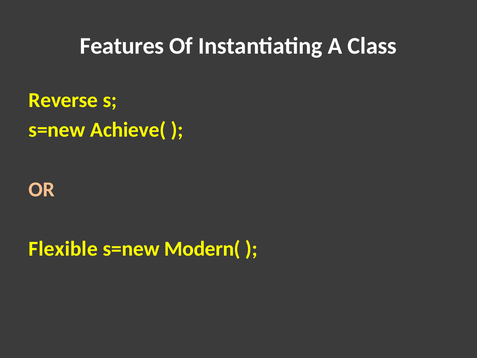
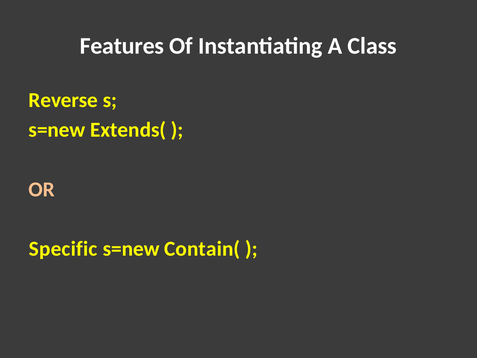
Achieve(: Achieve( -> Extends(
Flexible: Flexible -> Specific
Modern(: Modern( -> Contain(
